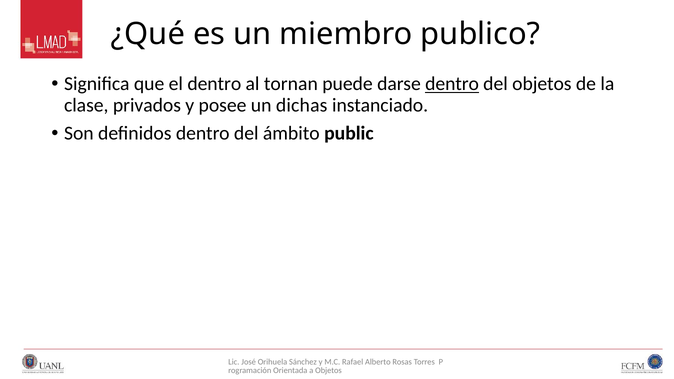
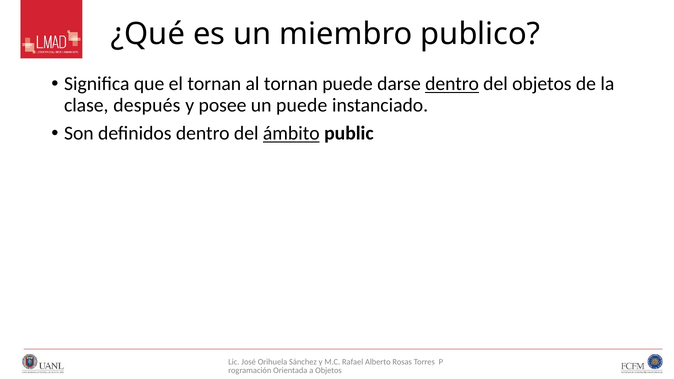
el dentro: dentro -> tornan
privados: privados -> después
un dichas: dichas -> puede
ámbito underline: none -> present
